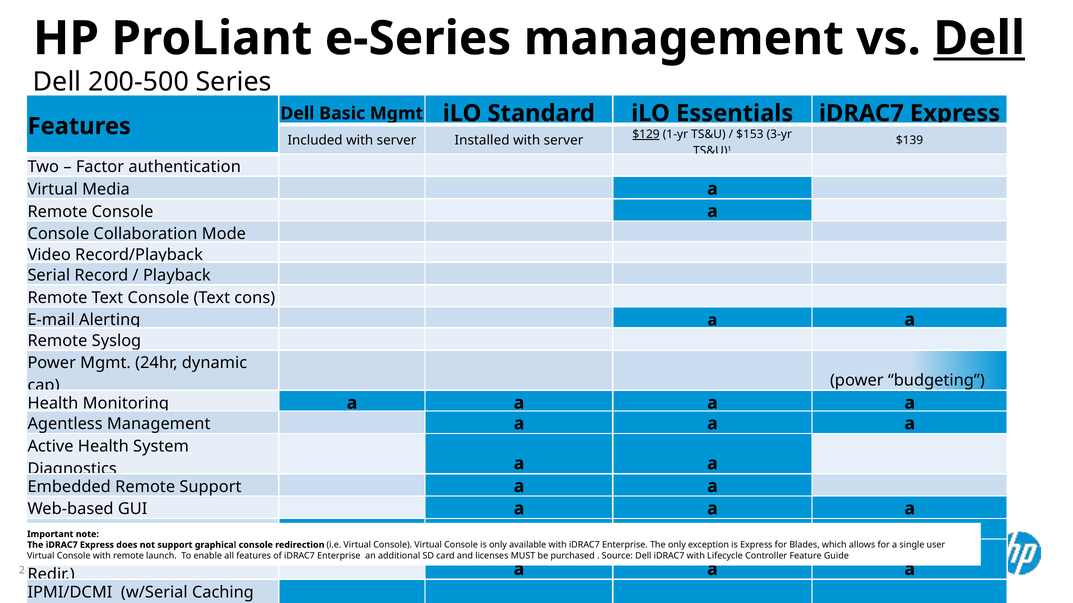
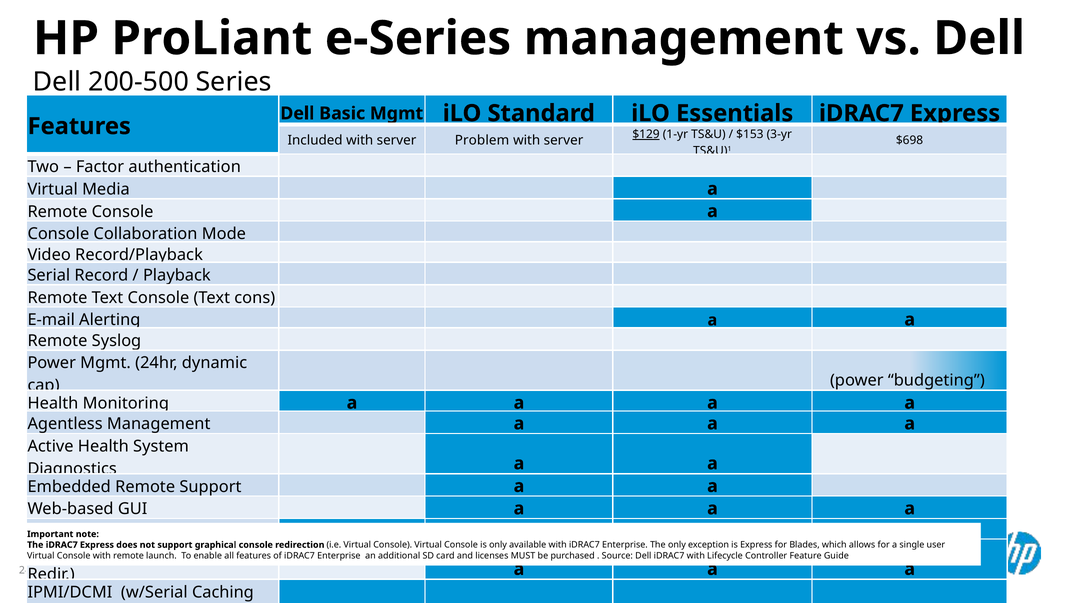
Dell at (979, 39) underline: present -> none
Installed: Installed -> Problem
$139: $139 -> $698
